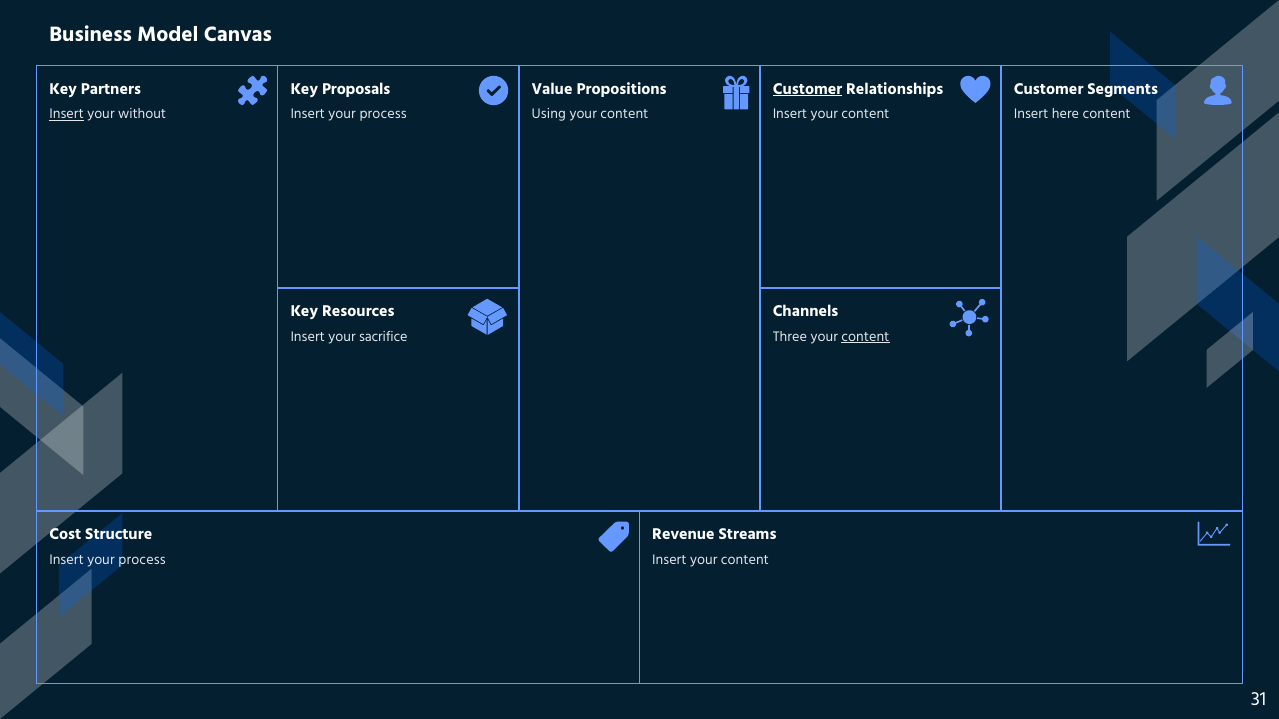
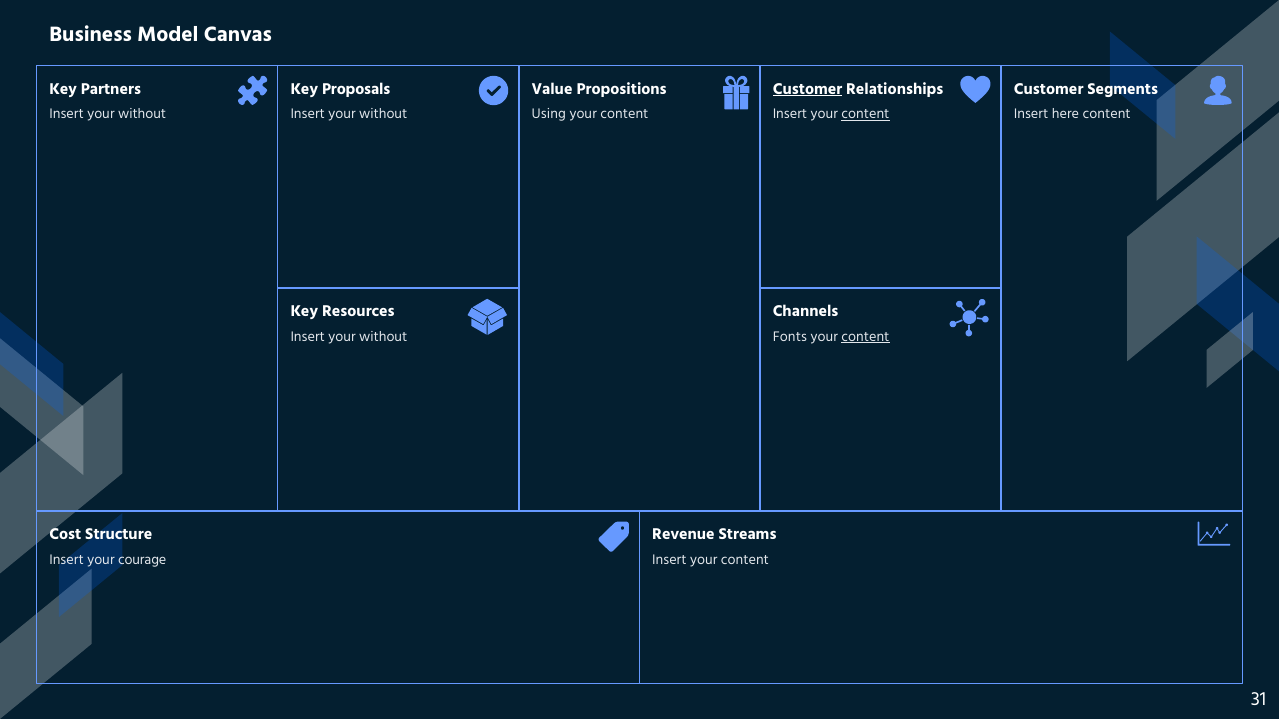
Insert at (67, 114) underline: present -> none
process at (383, 114): process -> without
content at (865, 114) underline: none -> present
sacrifice at (383, 337): sacrifice -> without
Three: Three -> Fonts
process at (142, 560): process -> courage
